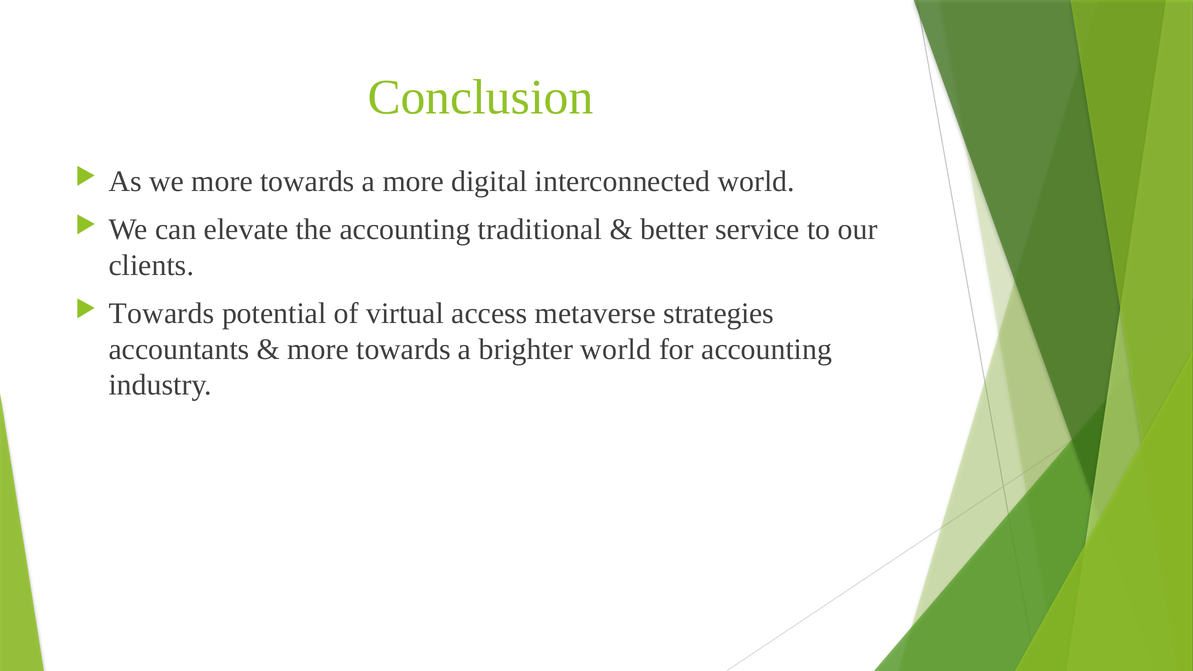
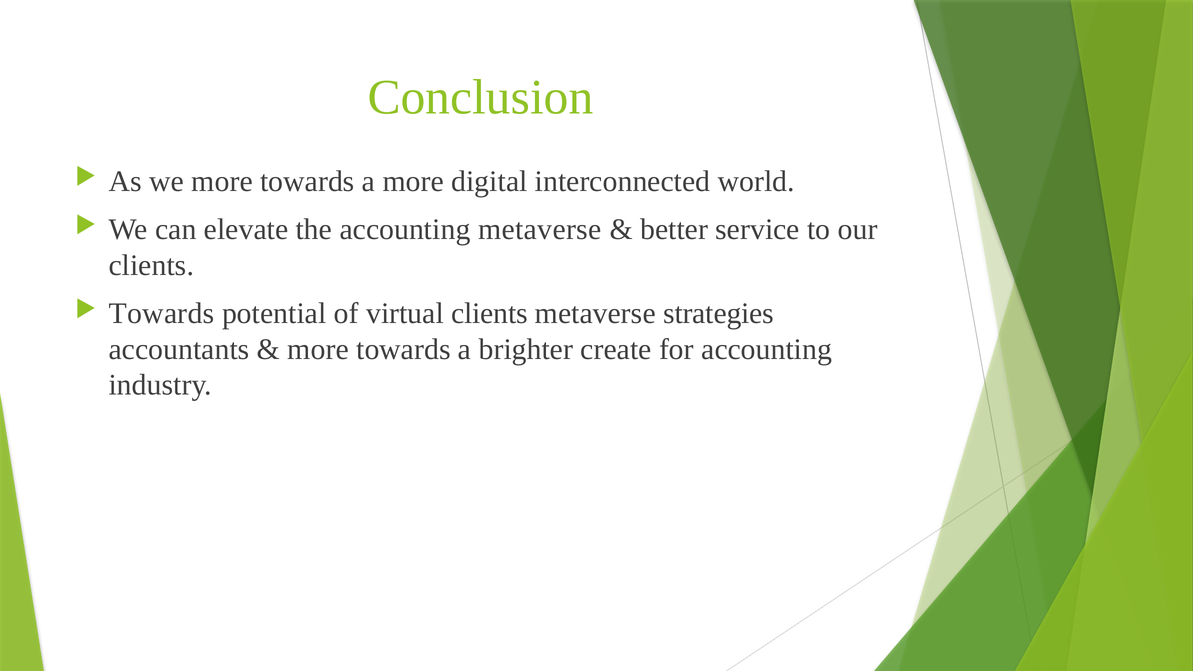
accounting traditional: traditional -> metaverse
virtual access: access -> clients
brighter world: world -> create
